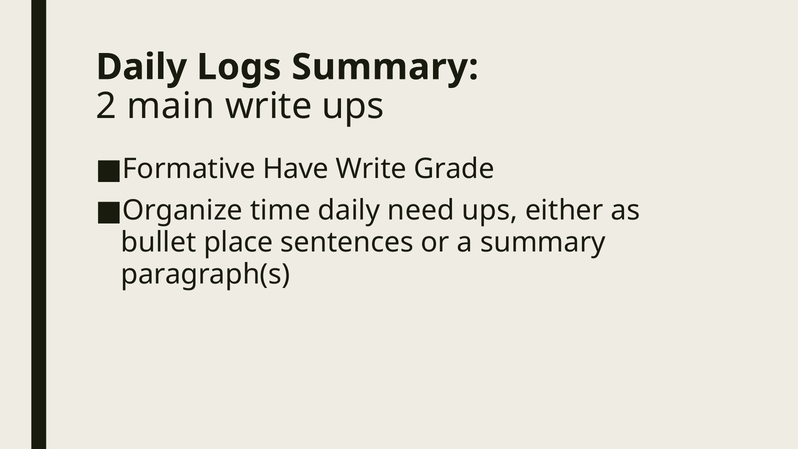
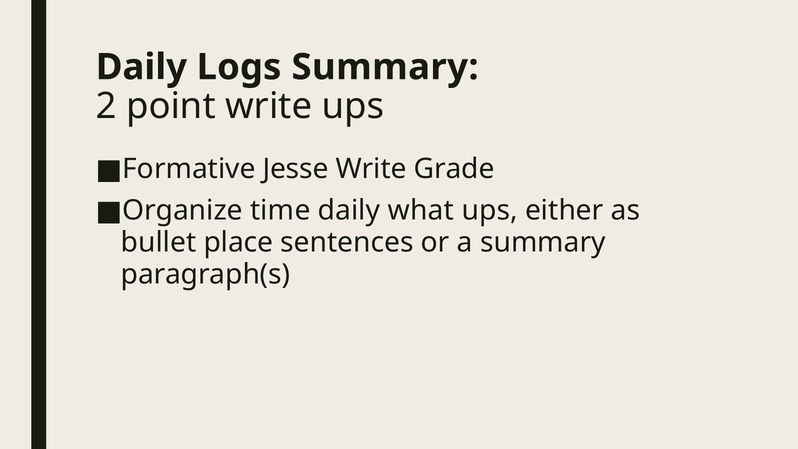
main: main -> point
Have: Have -> Jesse
need: need -> what
